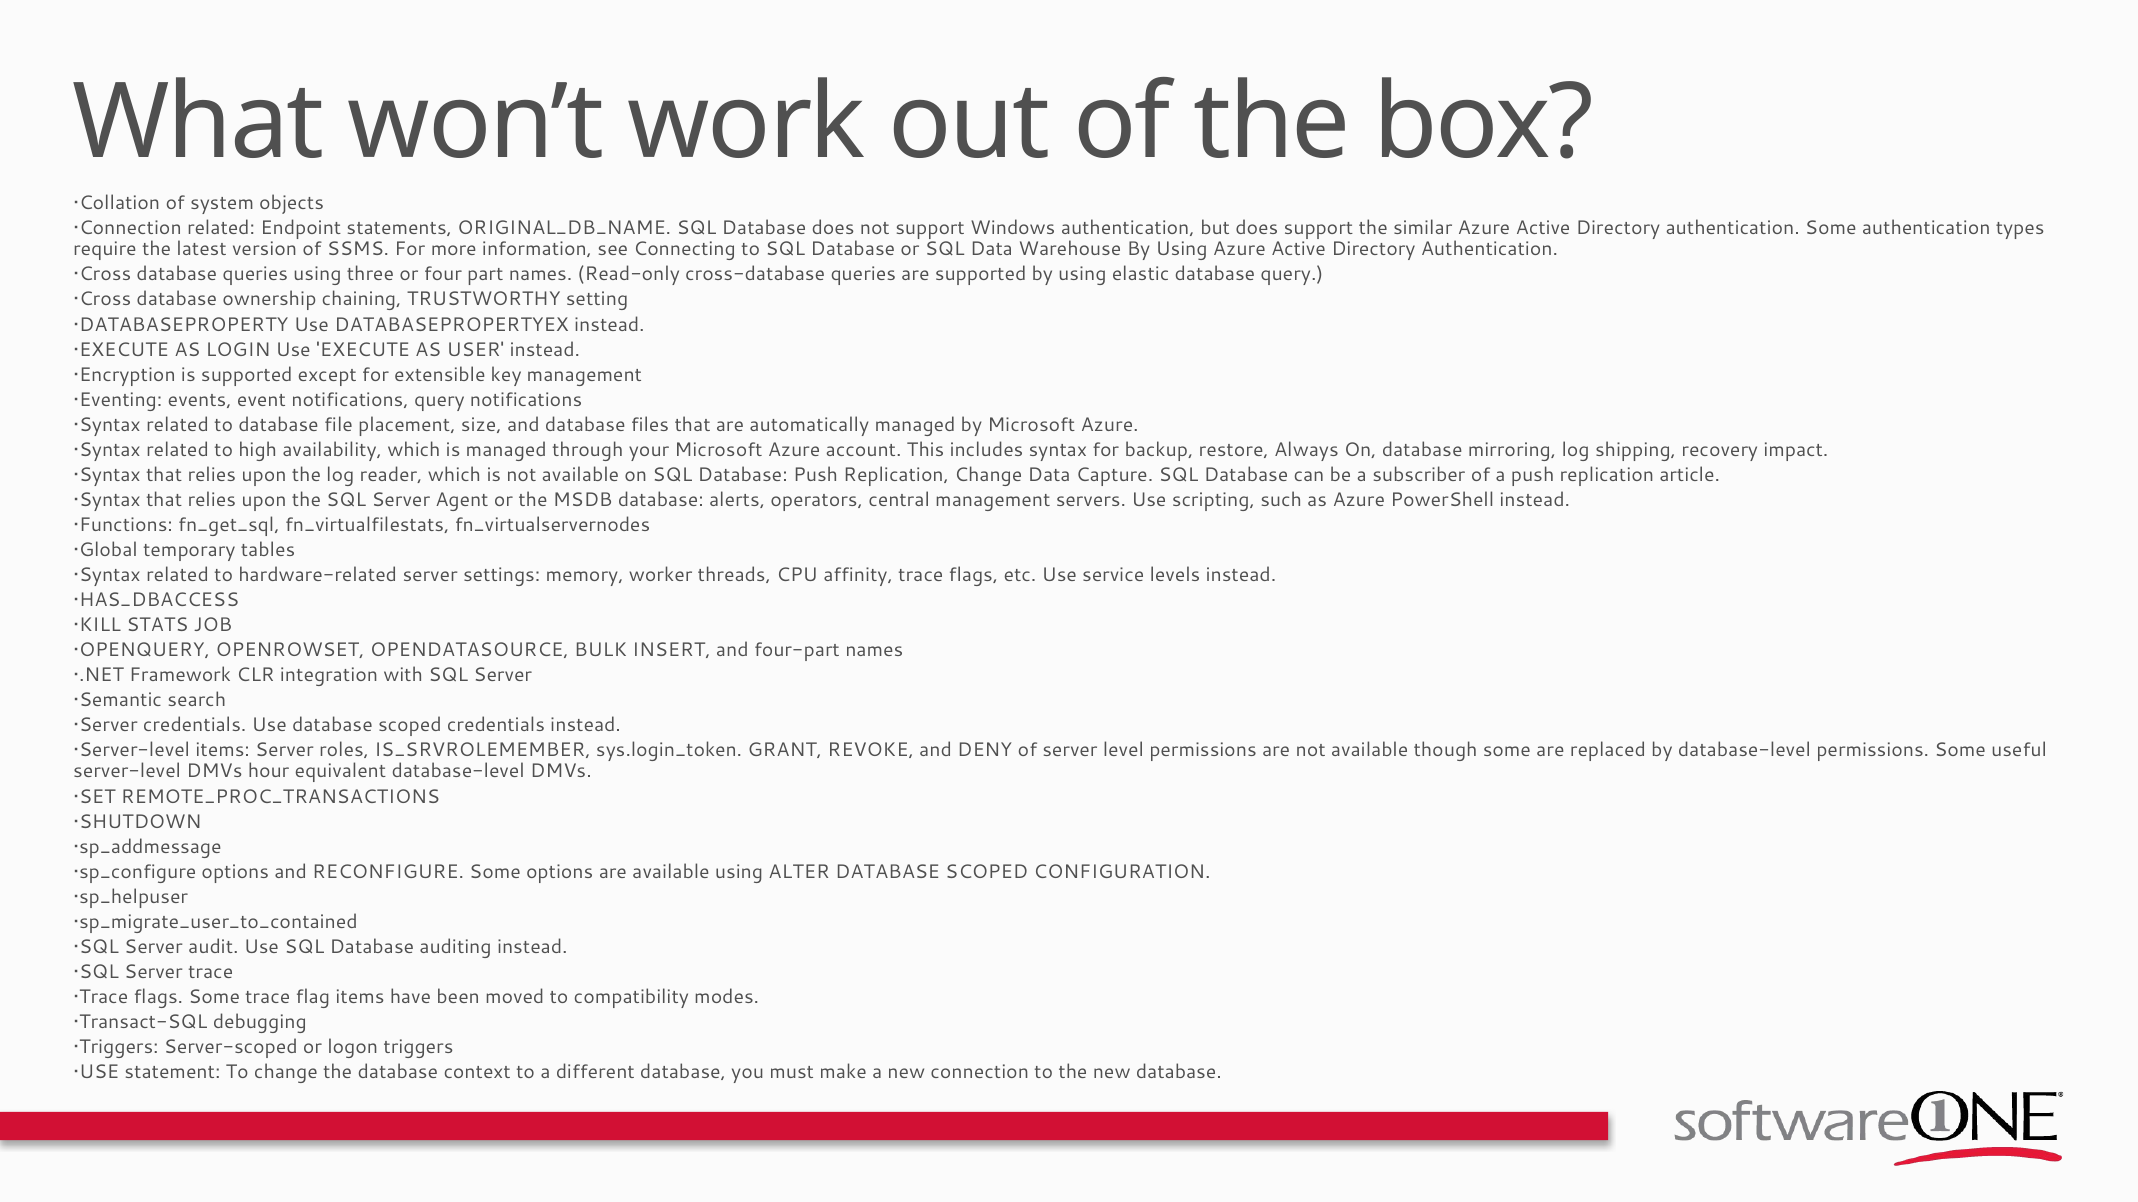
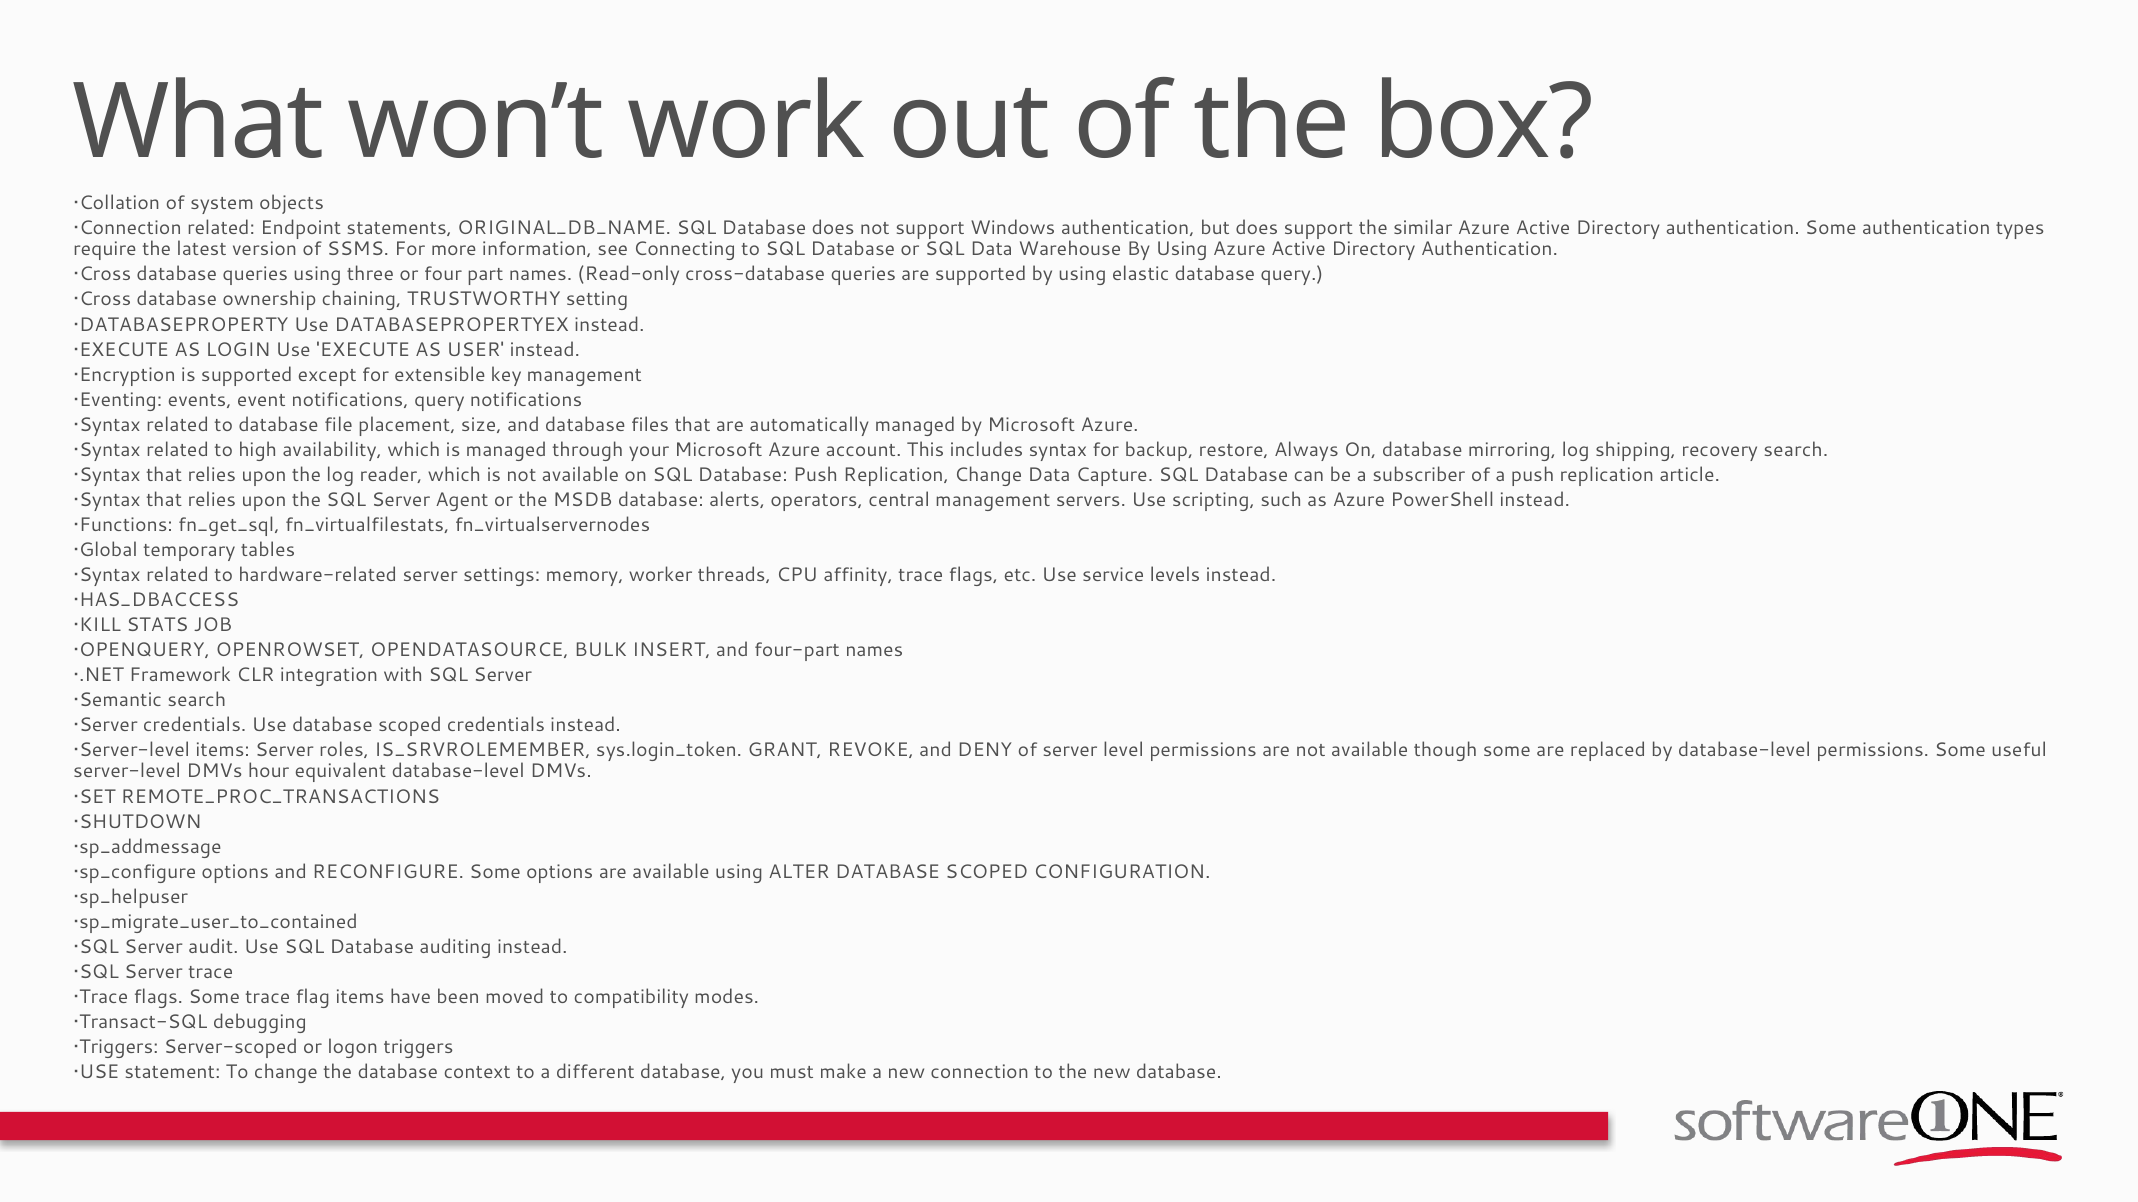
recovery impact: impact -> search
